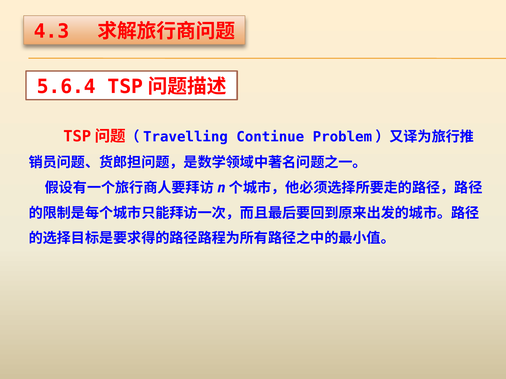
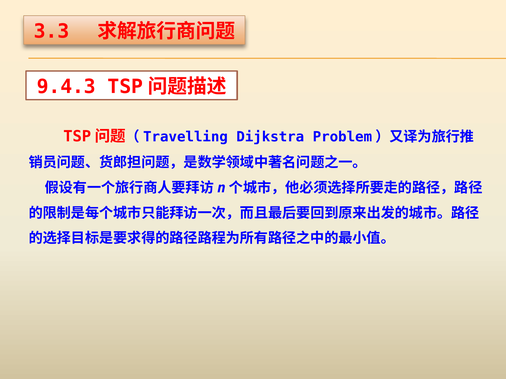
4.3: 4.3 -> 3.3
5.6.4: 5.6.4 -> 9.4.3
Continue: Continue -> Dijkstra
